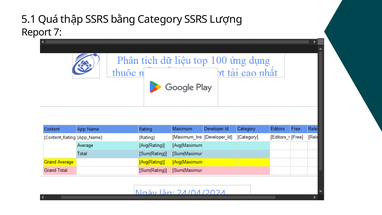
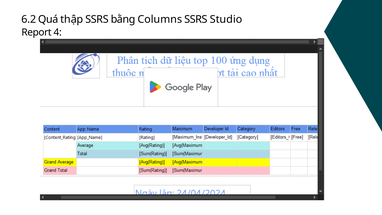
5.1: 5.1 -> 6.2
Category: Category -> Columns
Lượng: Lượng -> Studio
7: 7 -> 4
